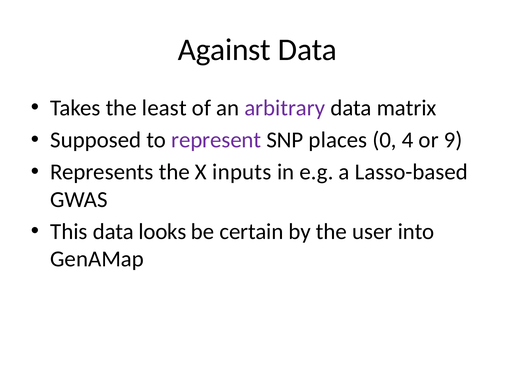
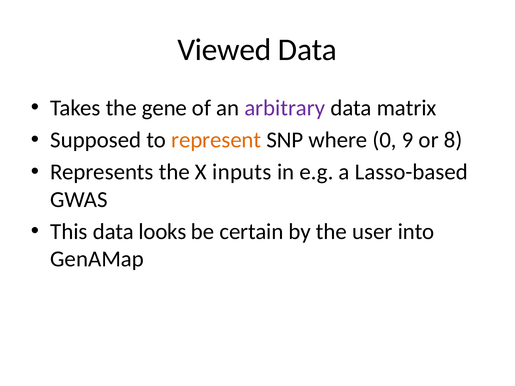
Against: Against -> Viewed
least: least -> gene
represent colour: purple -> orange
places: places -> where
4: 4 -> 9
9: 9 -> 8
